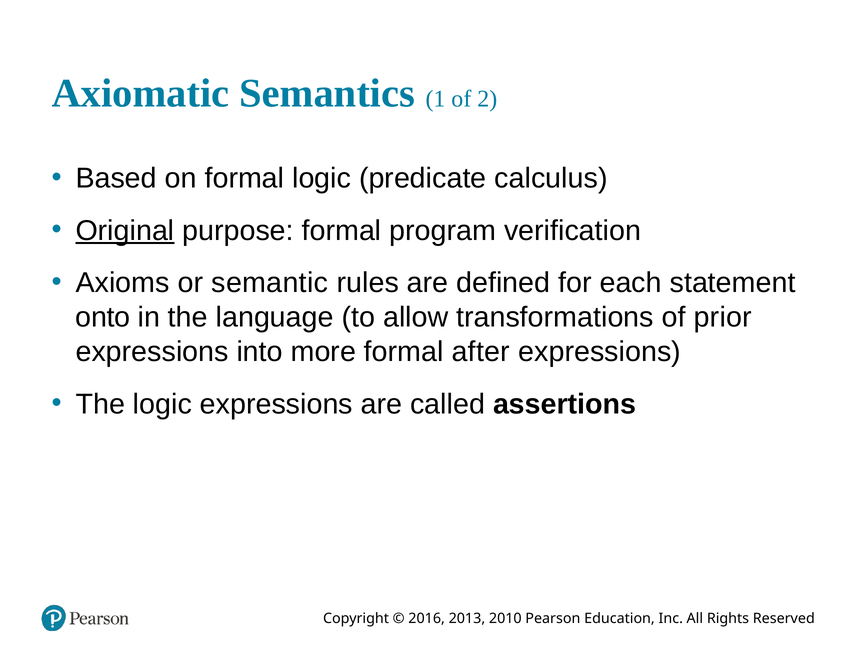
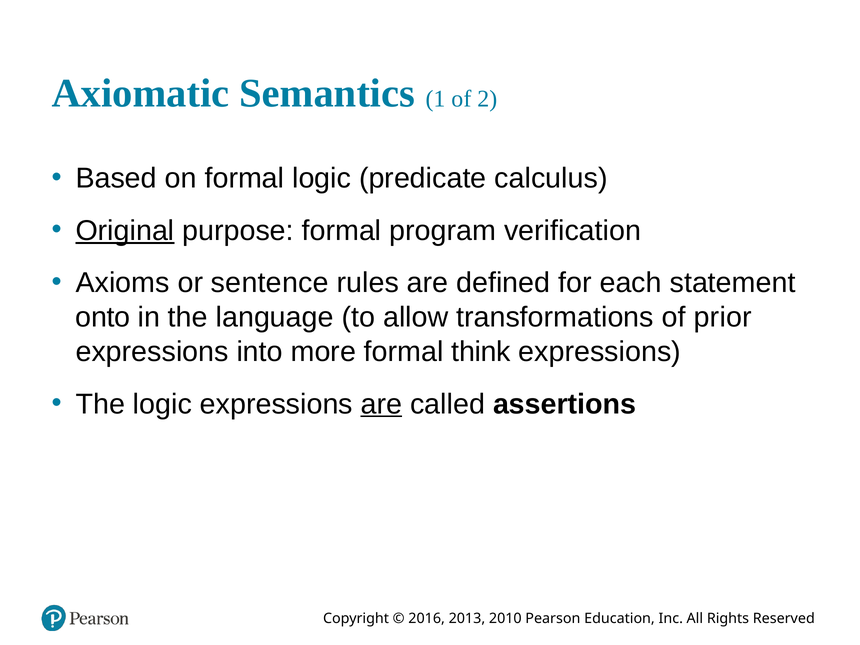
semantic: semantic -> sentence
after: after -> think
are at (381, 404) underline: none -> present
